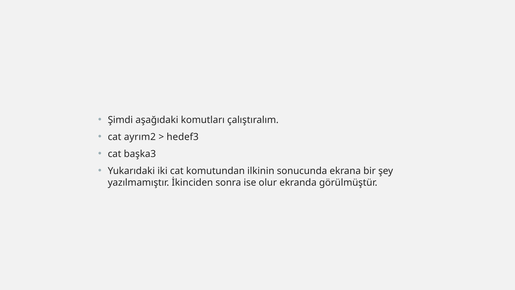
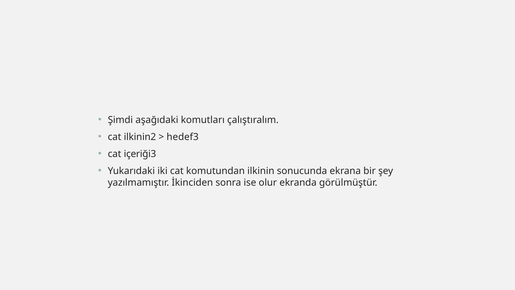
ayrım2: ayrım2 -> ilkinin2
başka3: başka3 -> içeriği3
